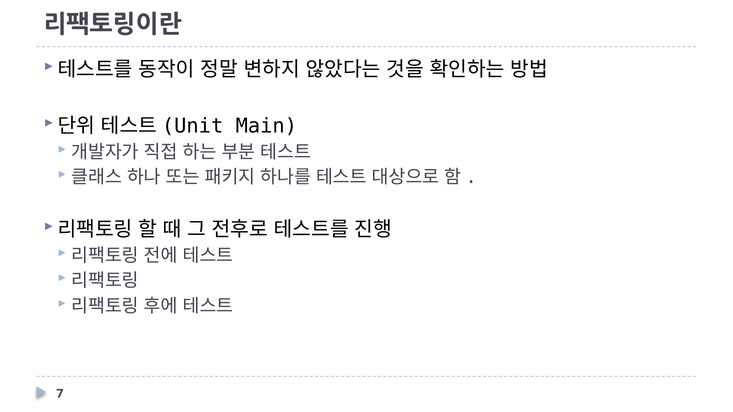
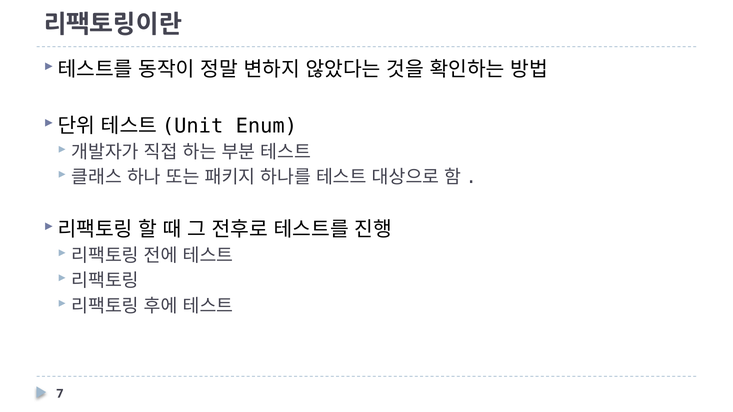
Main: Main -> Enum
